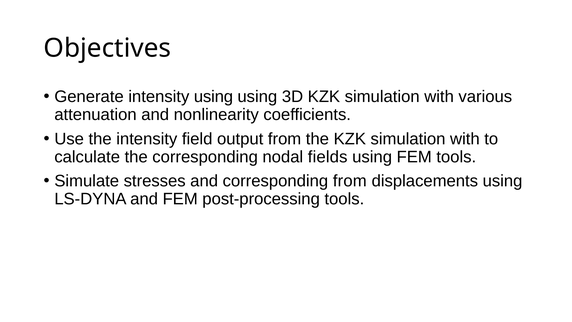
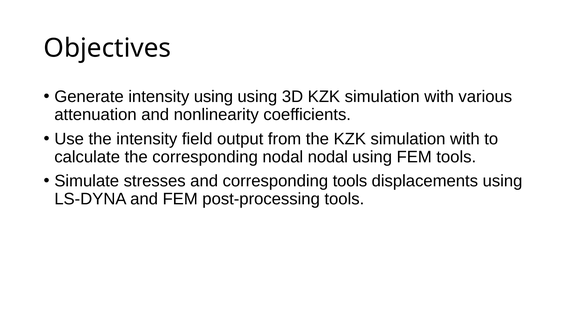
nodal fields: fields -> nodal
corresponding from: from -> tools
